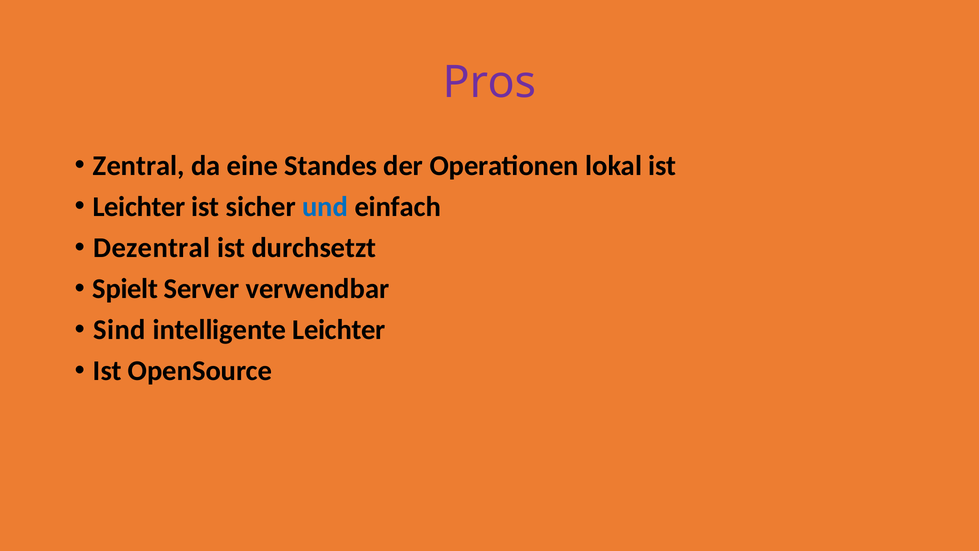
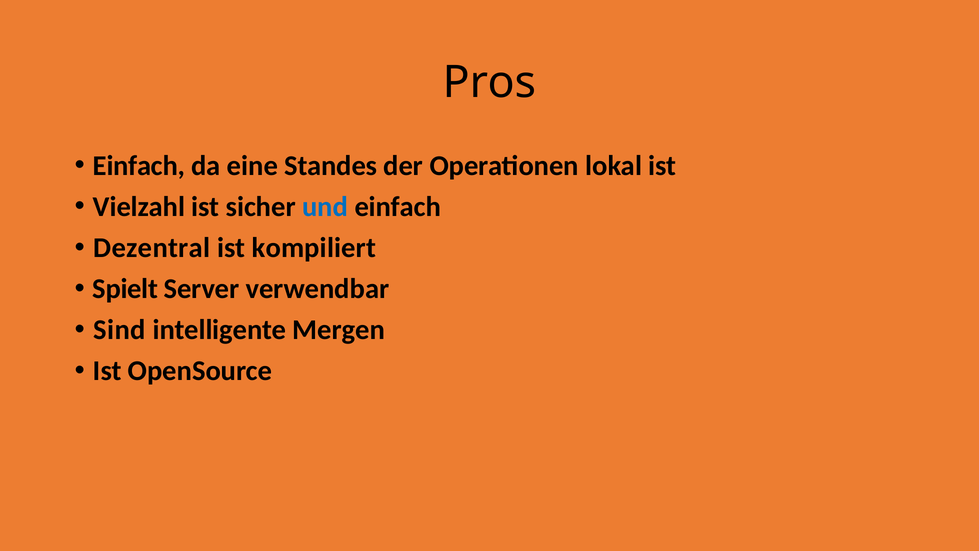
Pros colour: purple -> black
Zentral at (139, 166): Zentral -> Einfach
Leichter at (139, 207): Leichter -> Vielzahl
durchsetzt: durchsetzt -> kompiliert
intelligente Leichter: Leichter -> Mergen
